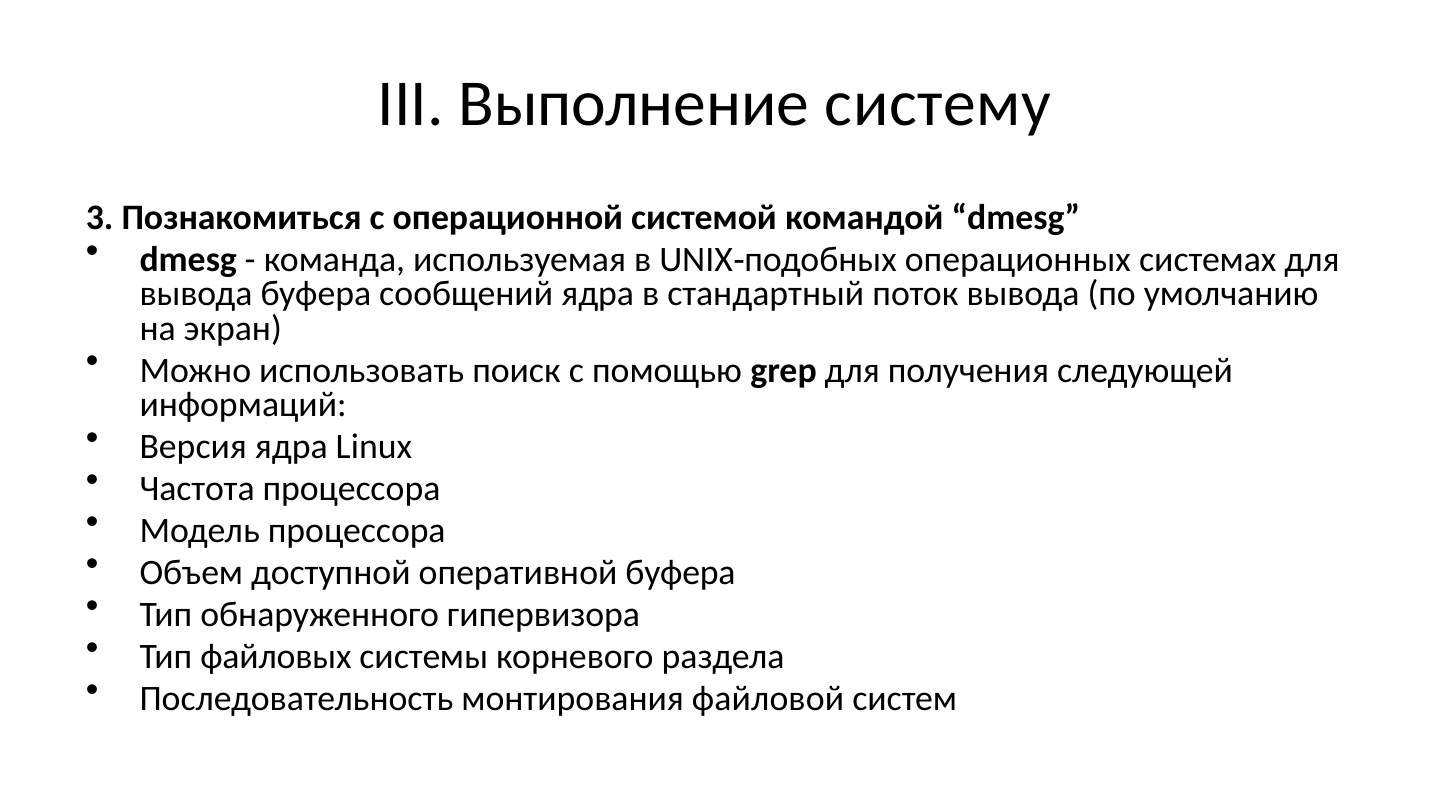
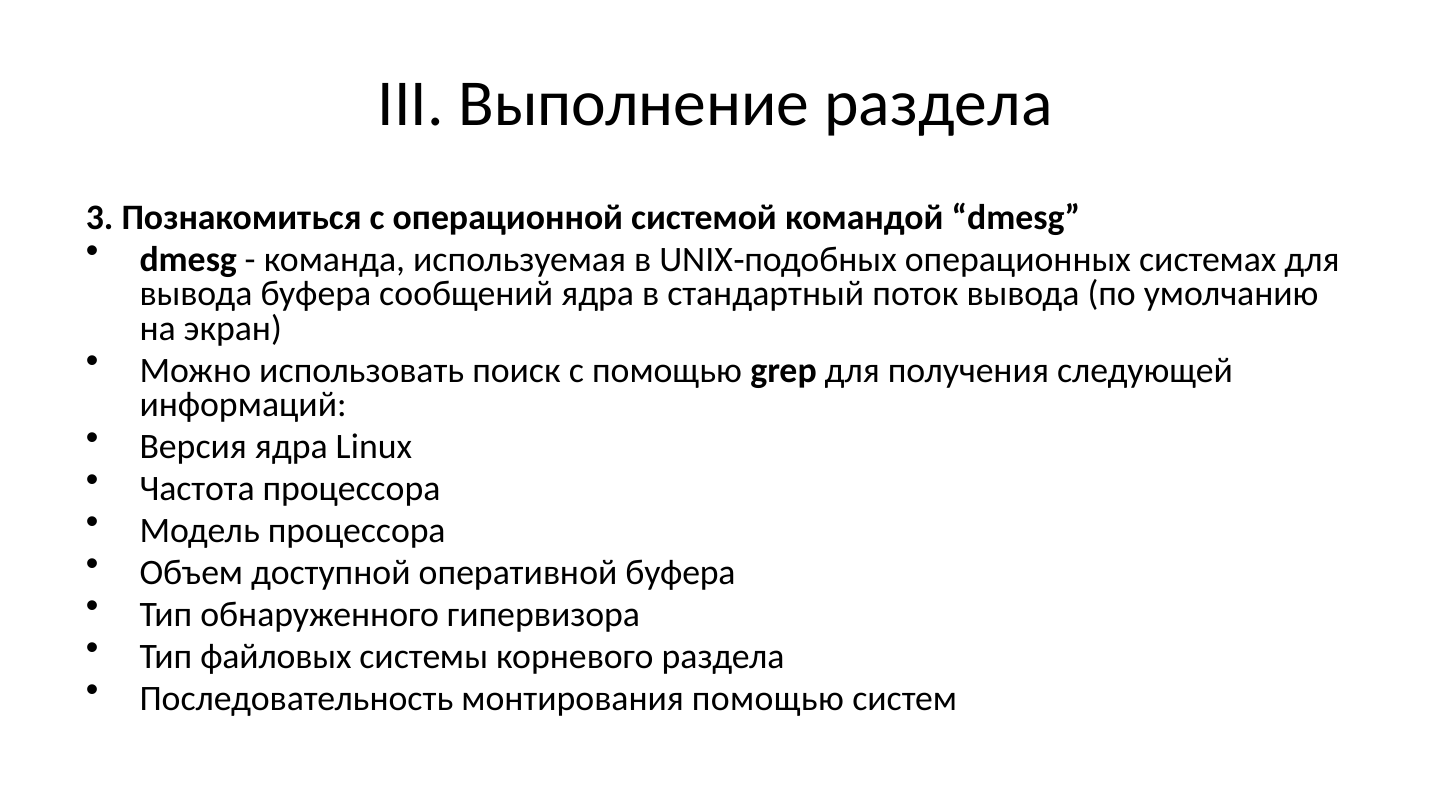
Выполнение систему: систему -> раздела
монтирования файловой: файловой -> помощью
